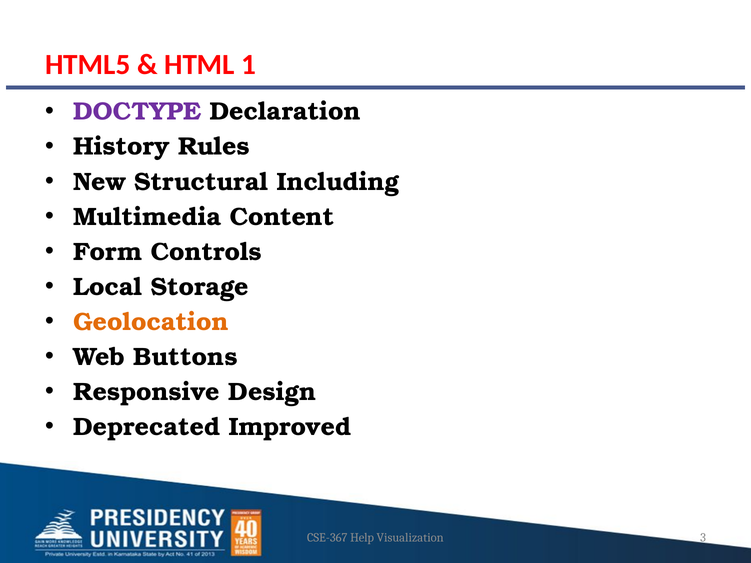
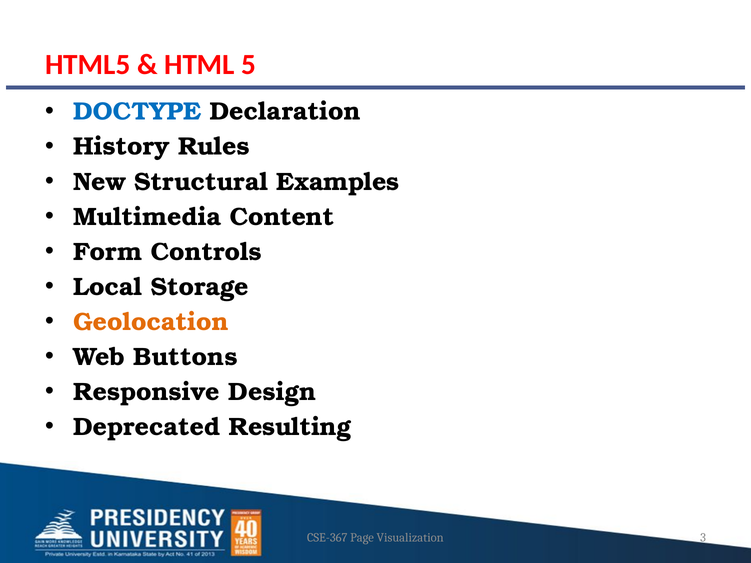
1: 1 -> 5
DOCTYPE colour: purple -> blue
Including: Including -> Examples
Improved: Improved -> Resulting
Help: Help -> Page
